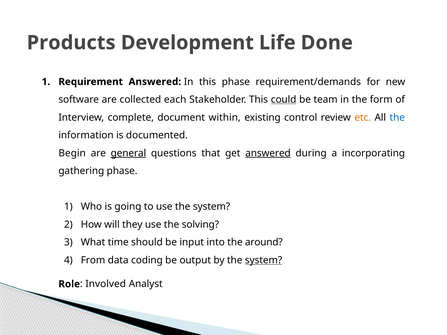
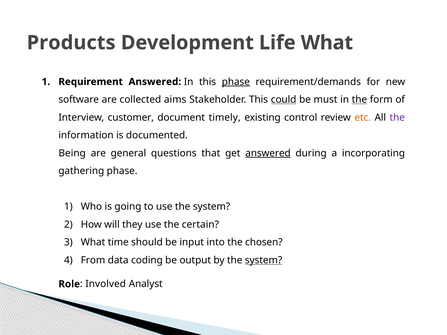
Life Done: Done -> What
phase at (236, 82) underline: none -> present
each: each -> aims
team: team -> must
the at (359, 100) underline: none -> present
complete: complete -> customer
within: within -> timely
the at (397, 118) colour: blue -> purple
Begin: Begin -> Being
general underline: present -> none
solving: solving -> certain
around: around -> chosen
